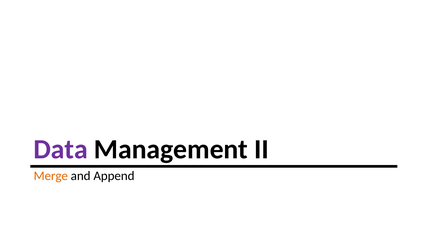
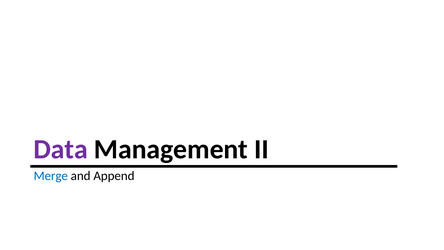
Merge colour: orange -> blue
